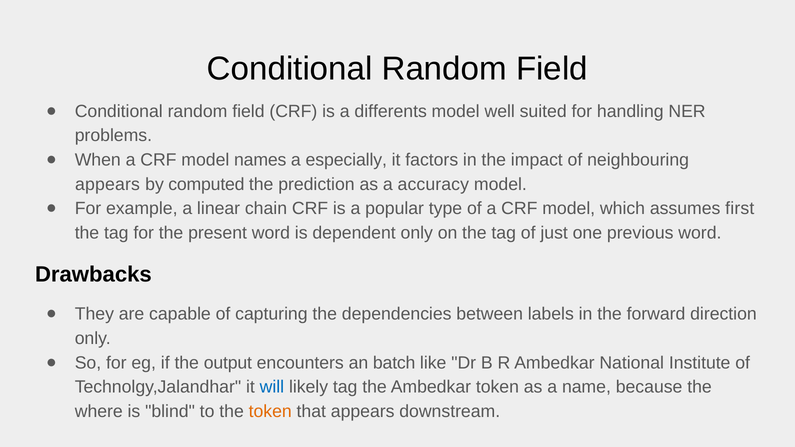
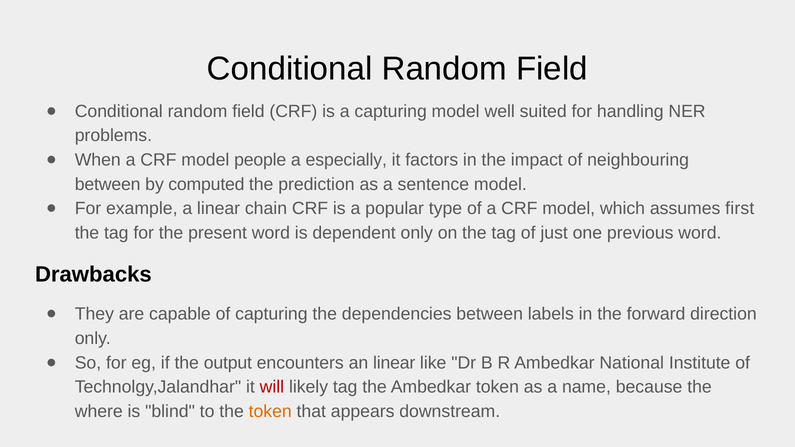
a differents: differents -> capturing
names: names -> people
appears at (107, 184): appears -> between
accuracy: accuracy -> sentence
an batch: batch -> linear
will colour: blue -> red
